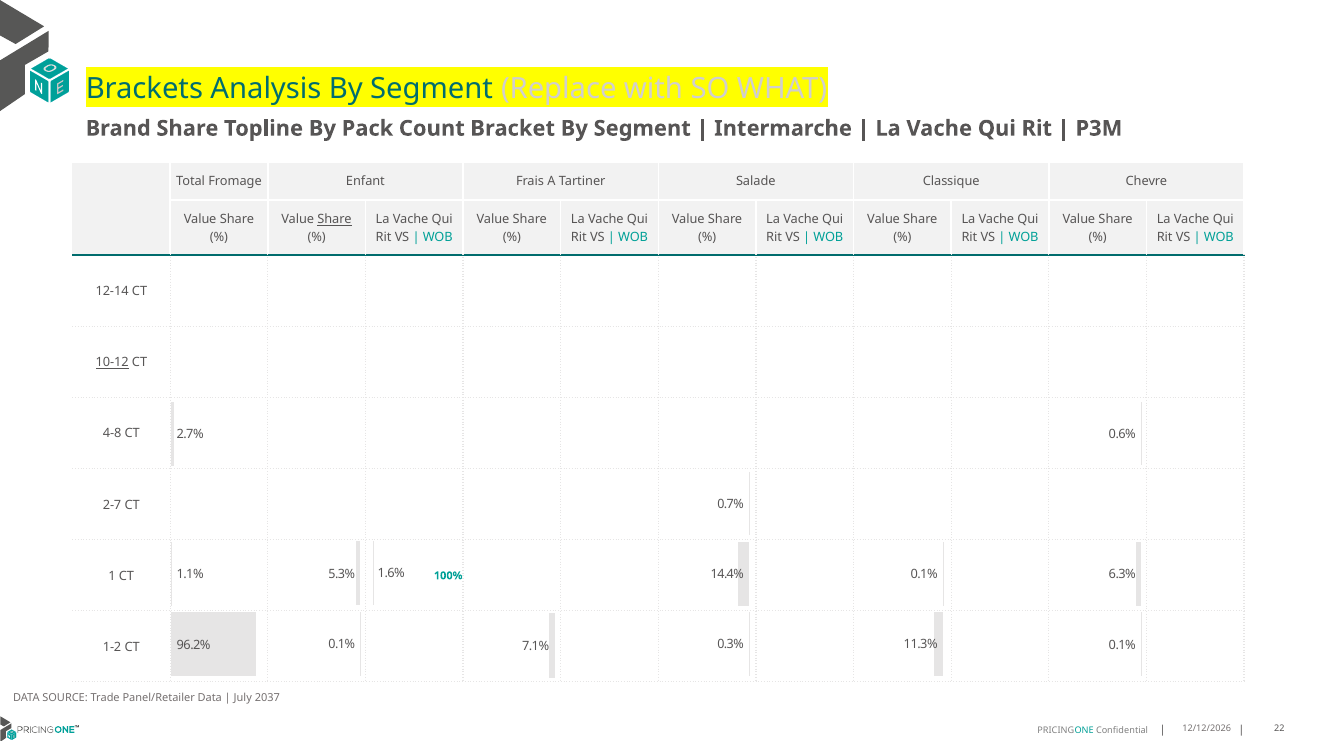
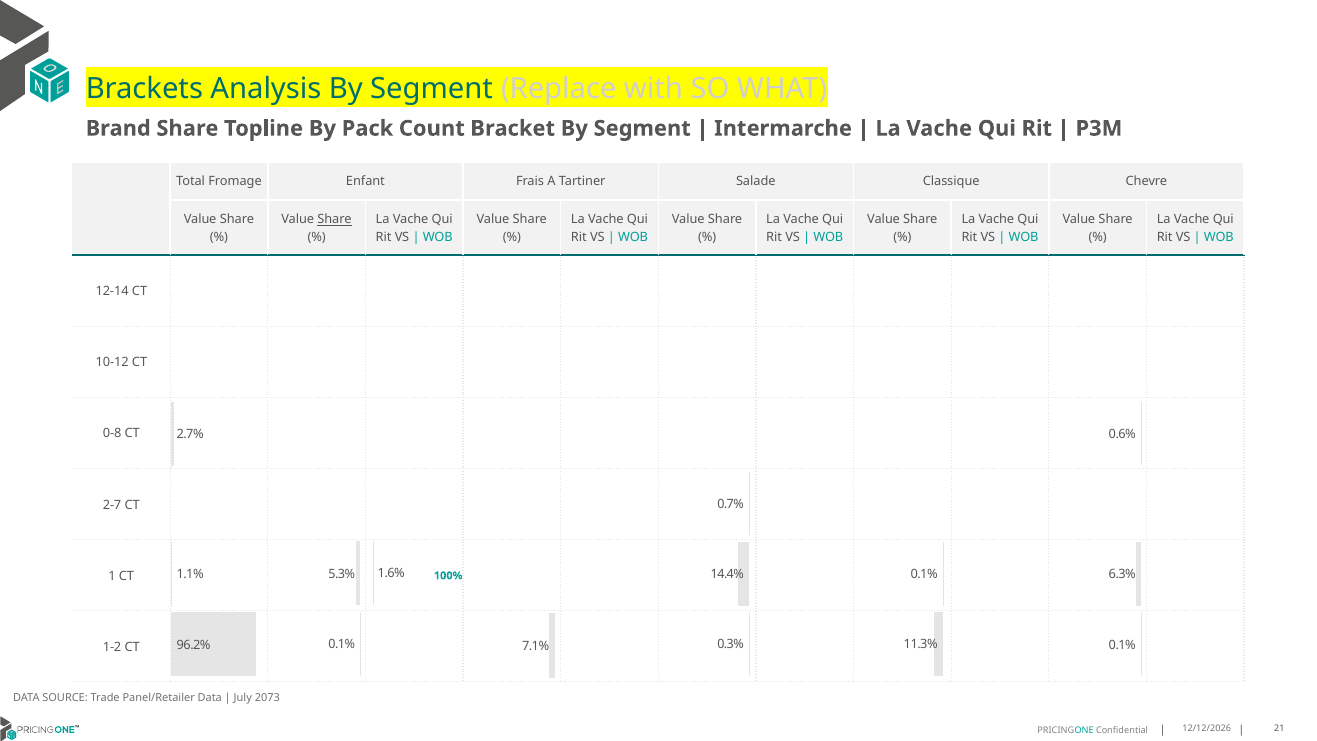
10-12 underline: present -> none
4-8: 4-8 -> 0-8
2037: 2037 -> 2073
22: 22 -> 21
